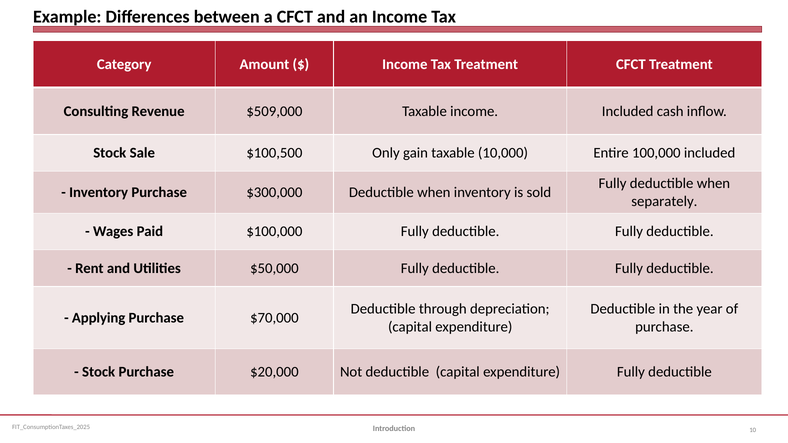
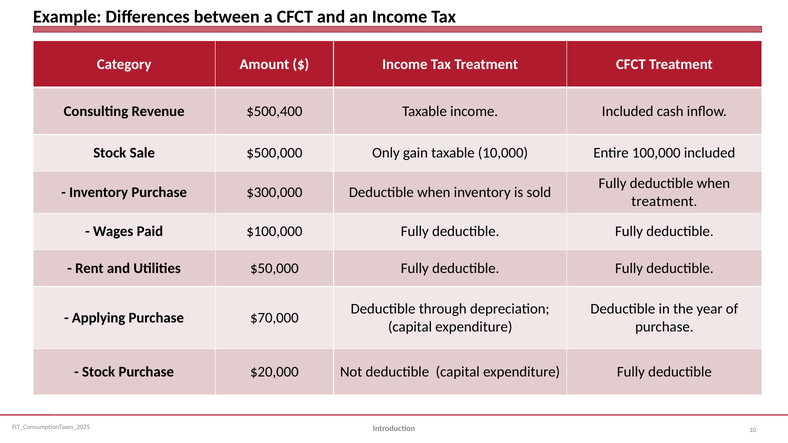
$509,000: $509,000 -> $500,400
$100,500: $100,500 -> $500,000
separately at (664, 201): separately -> treatment
